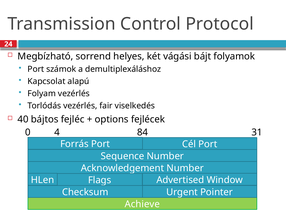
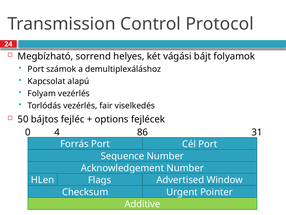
40: 40 -> 50
84: 84 -> 86
Achieve: Achieve -> Additive
